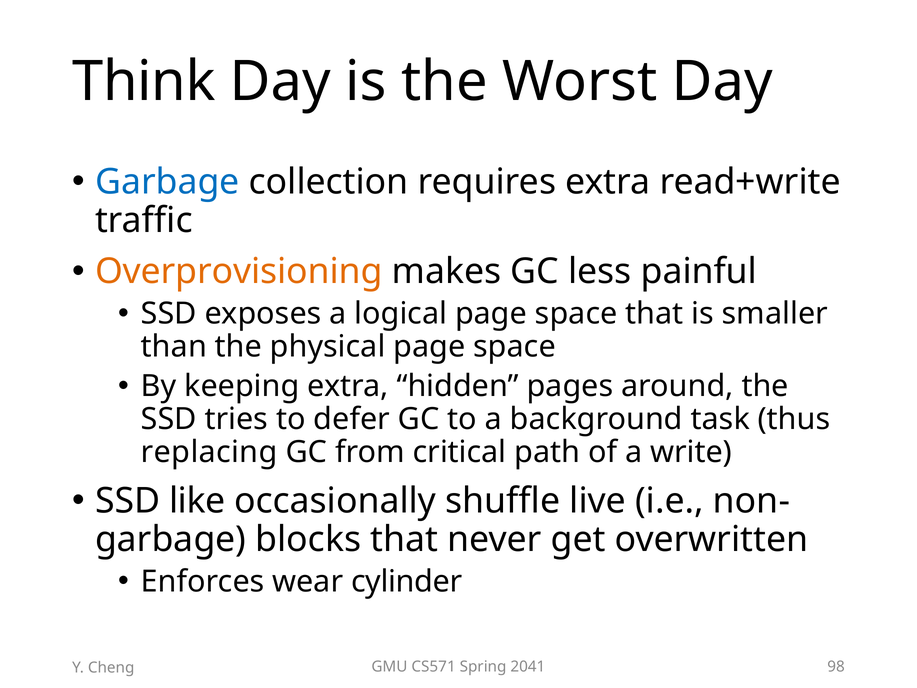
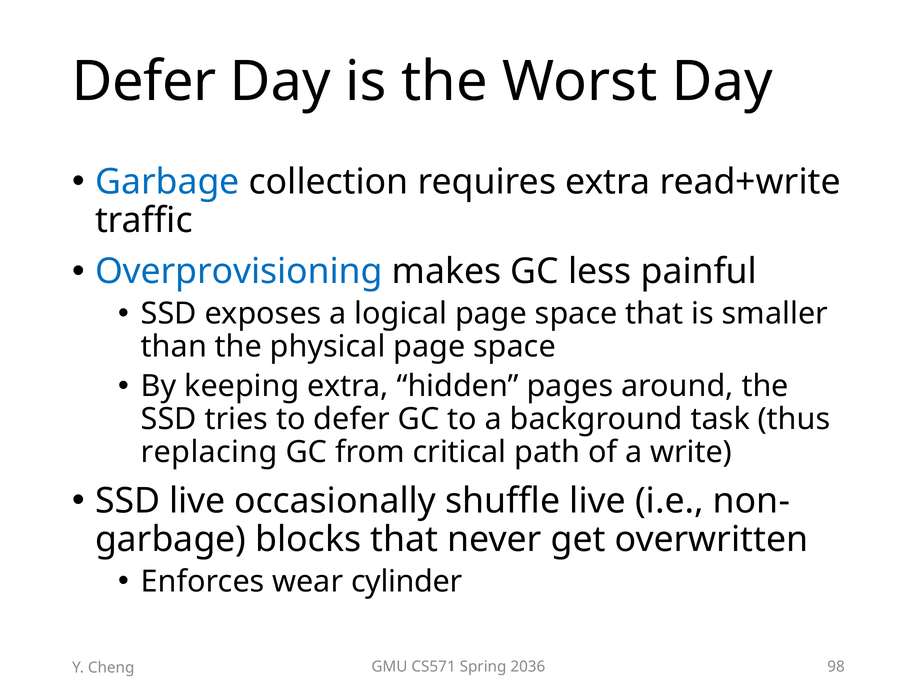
Think at (144, 82): Think -> Defer
Overprovisioning colour: orange -> blue
SSD like: like -> live
2041: 2041 -> 2036
